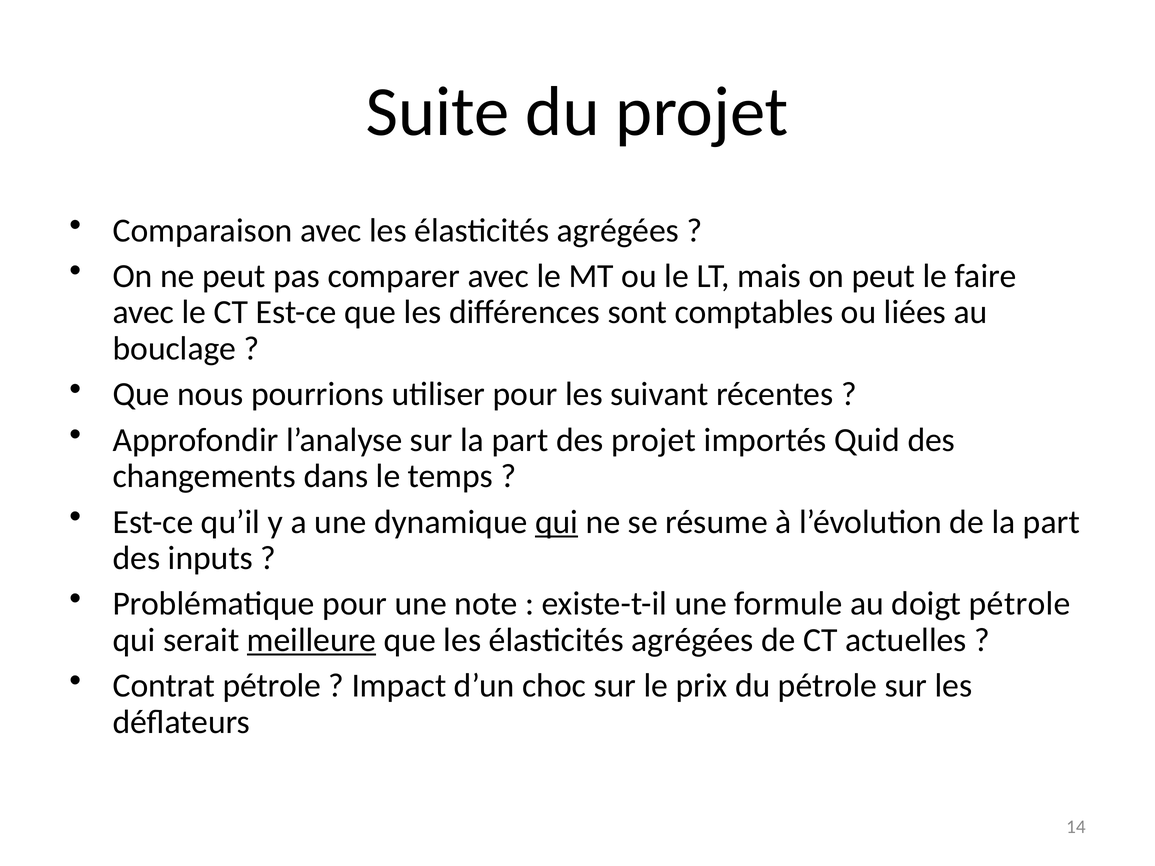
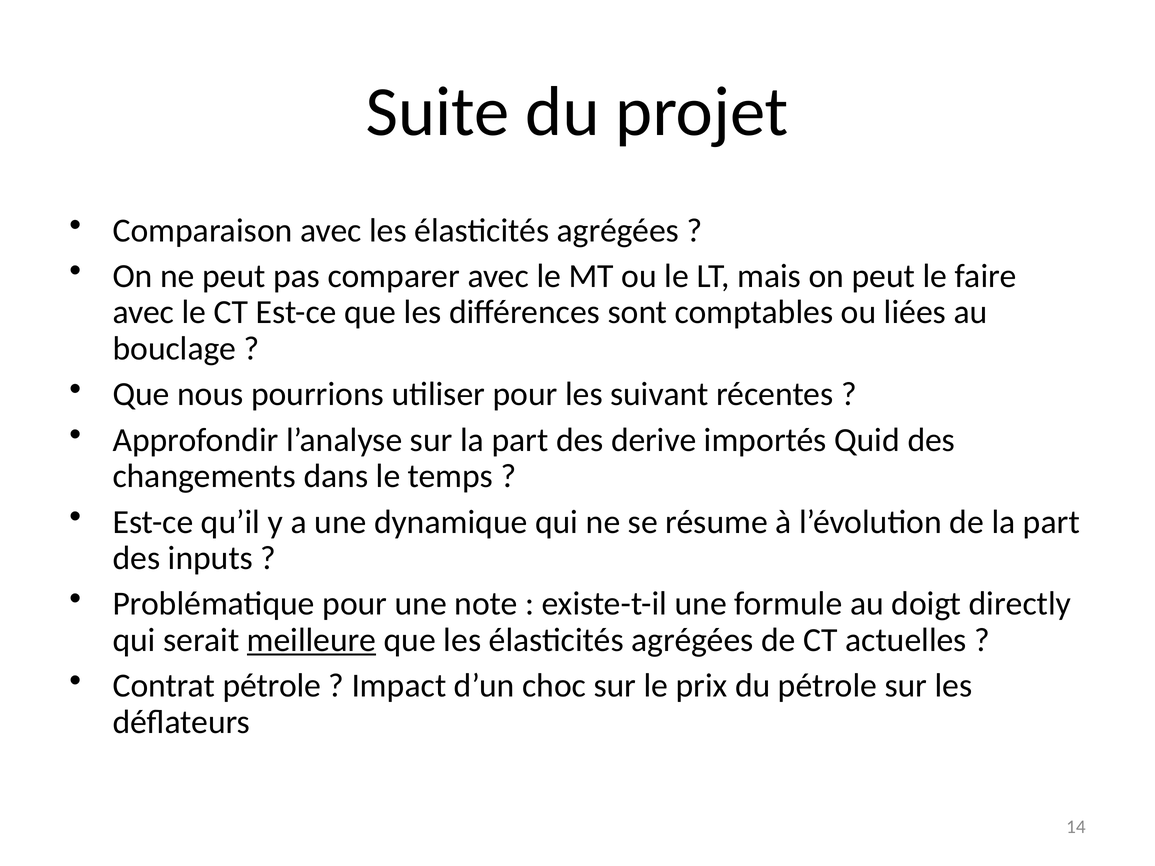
des projet: projet -> derive
qui at (557, 522) underline: present -> none
doigt pétrole: pétrole -> directly
